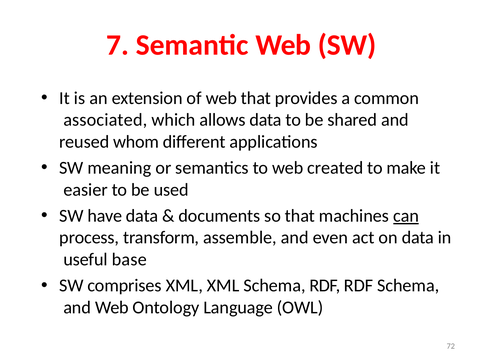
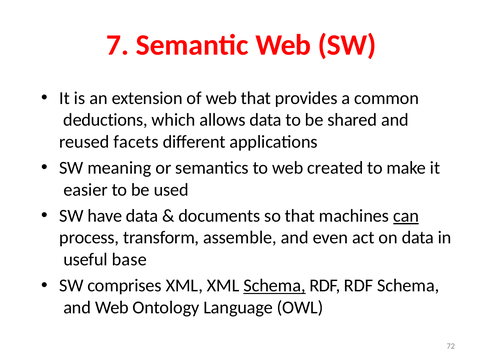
associated: associated -> deductions
whom: whom -> facets
Schema at (275, 286) underline: none -> present
